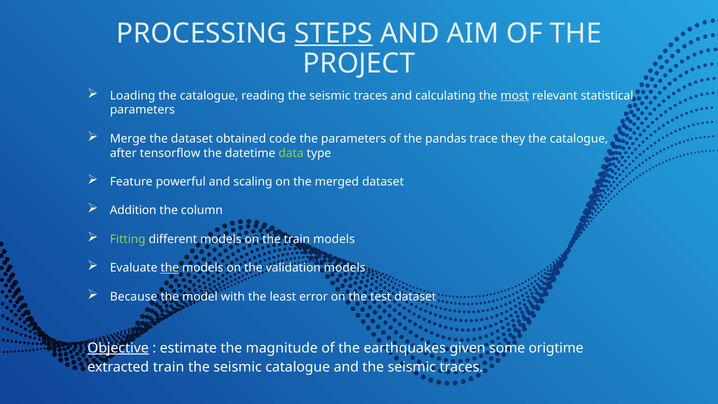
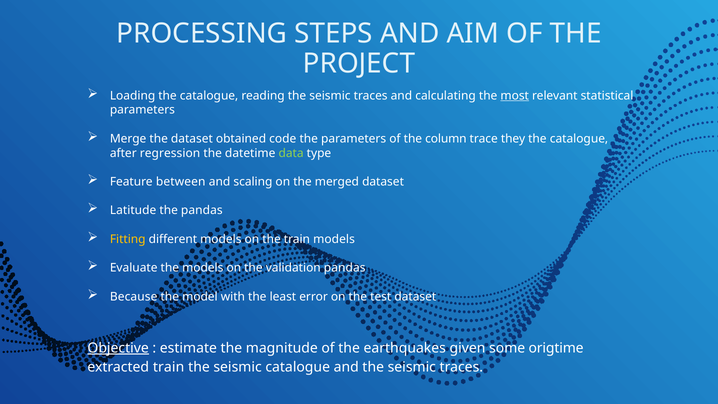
STEPS underline: present -> none
pandas: pandas -> column
tensorflow: tensorflow -> regression
powerful: powerful -> between
Addition: Addition -> Latitude
the column: column -> pandas
Fitting colour: light green -> yellow
the at (170, 268) underline: present -> none
validation models: models -> pandas
